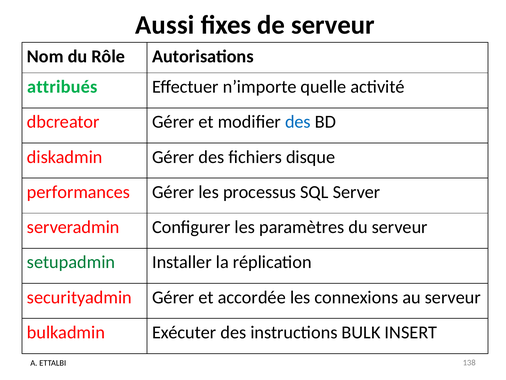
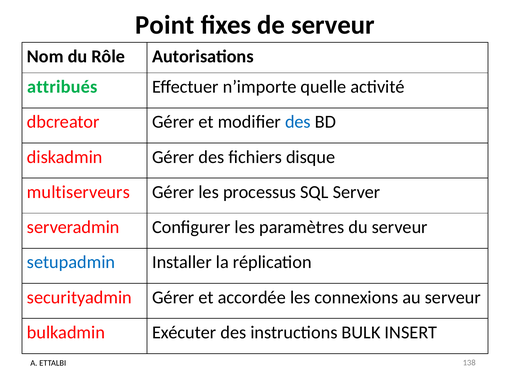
Aussi: Aussi -> Point
performances: performances -> multiserveurs
setupadmin colour: green -> blue
